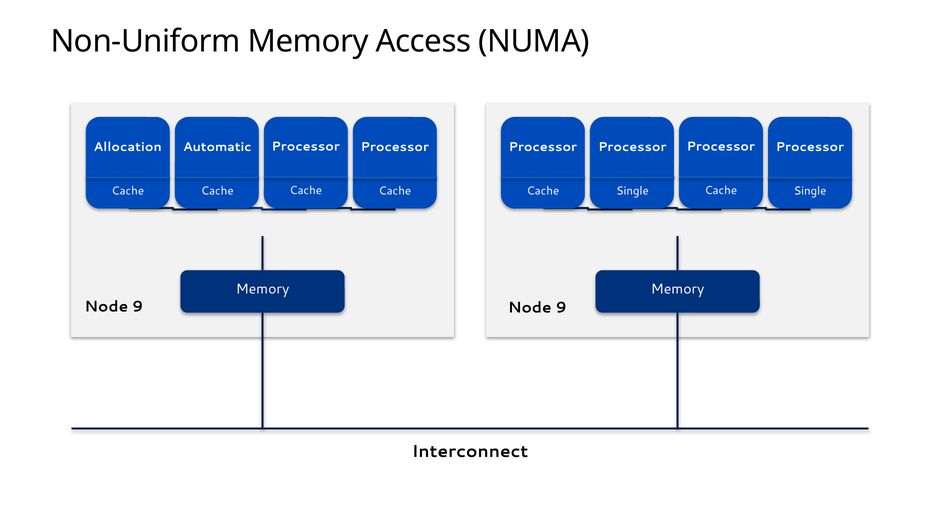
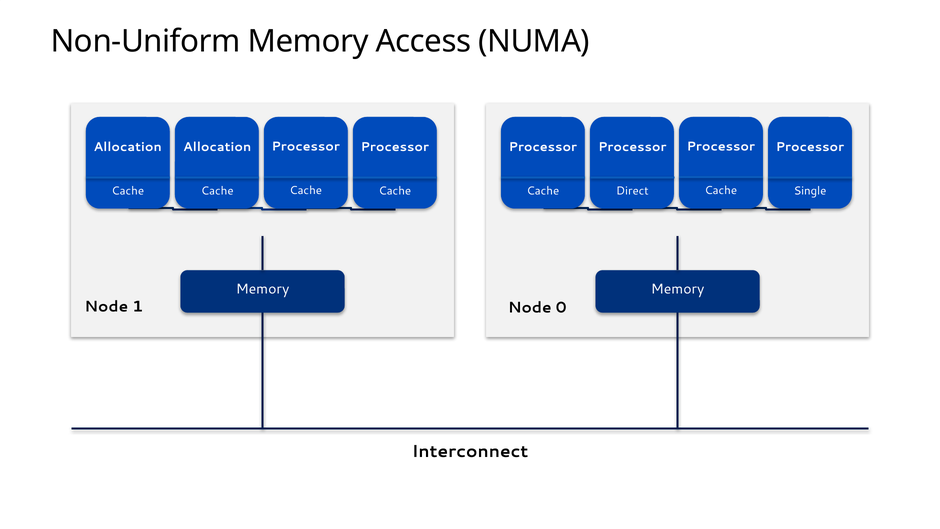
Automatic at (217, 147): Automatic -> Allocation
Single at (632, 191): Single -> Direct
9 at (138, 307): 9 -> 1
9 at (561, 307): 9 -> 0
